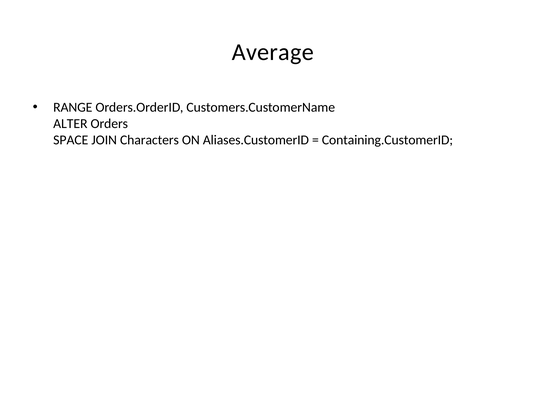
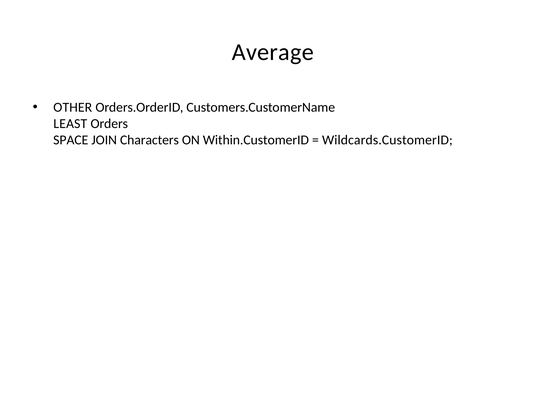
RANGE: RANGE -> OTHER
ALTER: ALTER -> LEAST
Aliases.CustomerID: Aliases.CustomerID -> Within.CustomerID
Containing.CustomerID: Containing.CustomerID -> Wildcards.CustomerID
